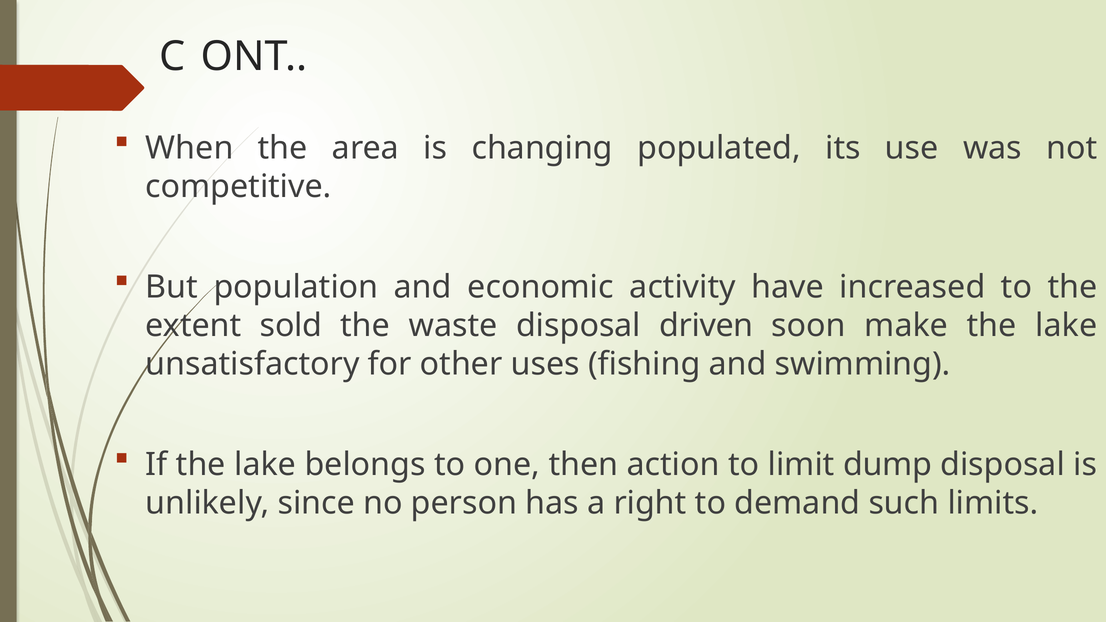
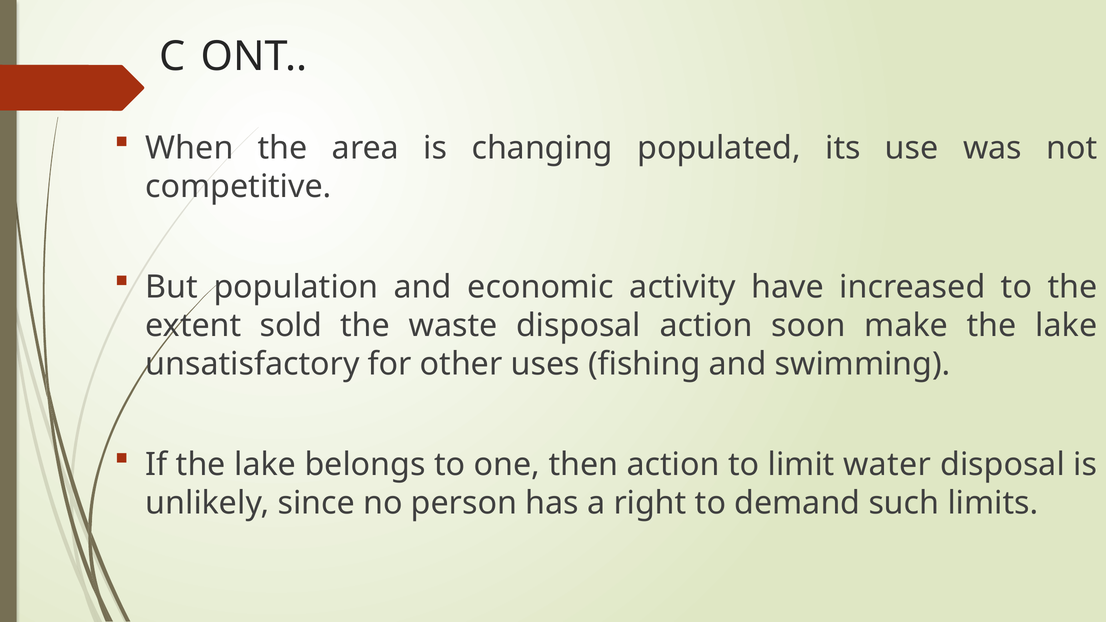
disposal driven: driven -> action
dump: dump -> water
